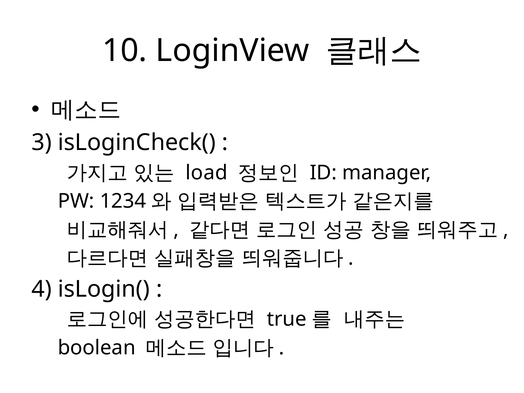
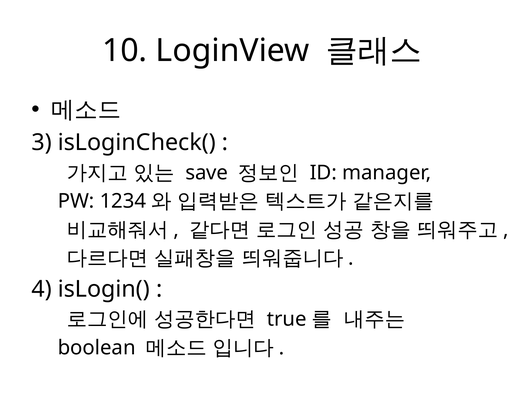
load: load -> save
